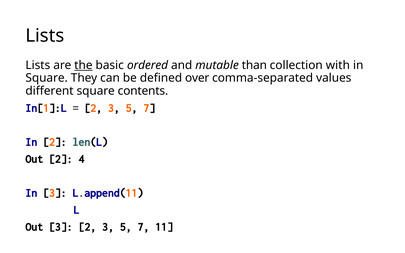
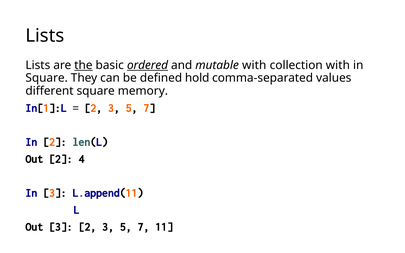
ordered underline: none -> present
mutable than: than -> with
over: over -> hold
contents: contents -> memory
